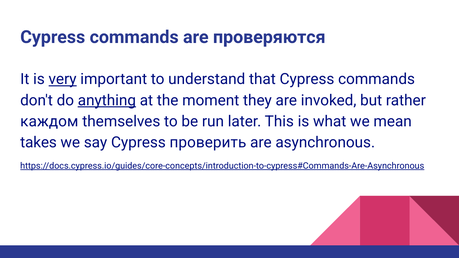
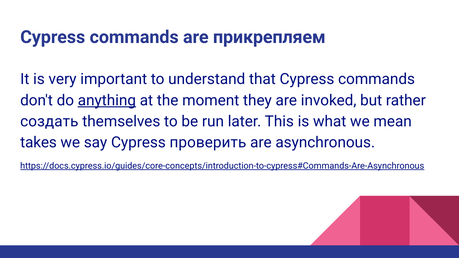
проверяются: проверяются -> прикрепляем
very underline: present -> none
каждом: каждом -> создать
